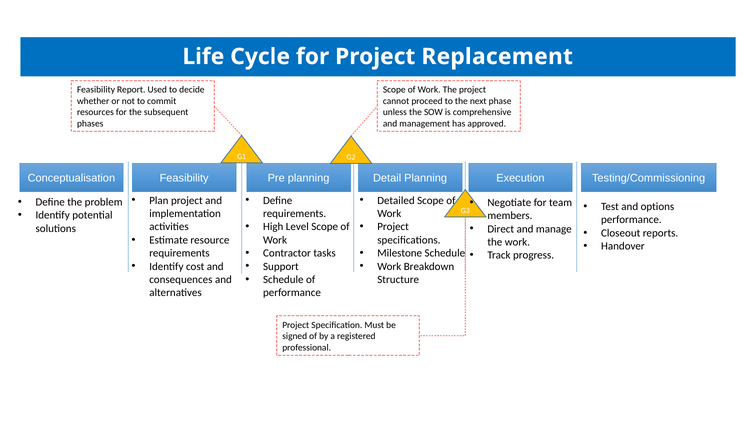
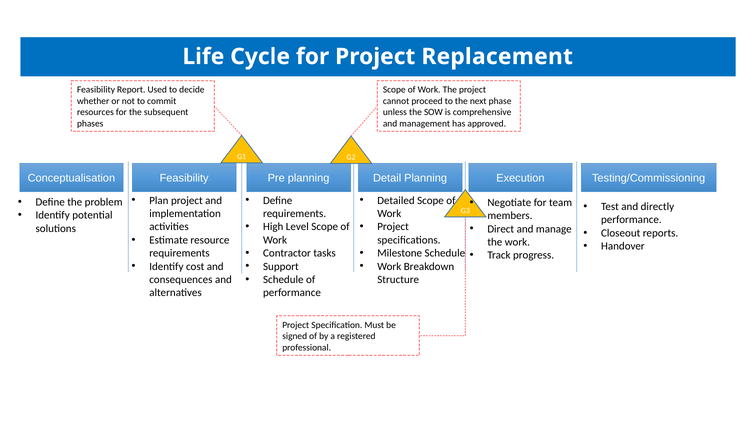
options: options -> directly
